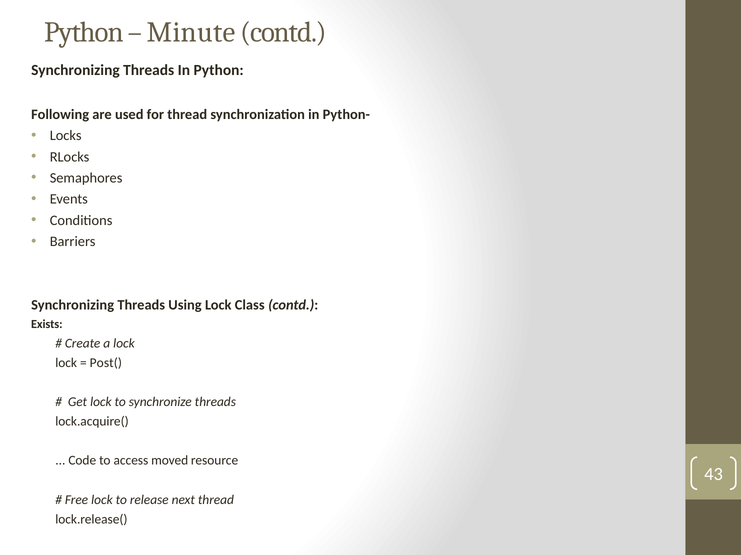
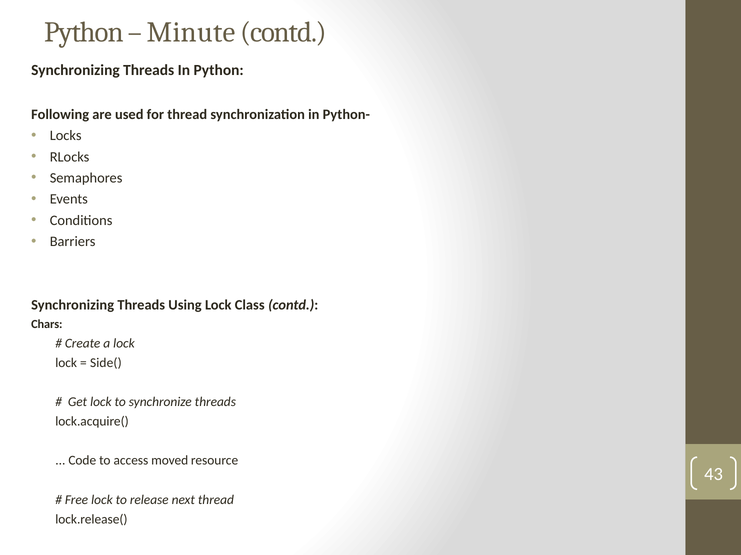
Exists: Exists -> Chars
Post(: Post( -> Side(
